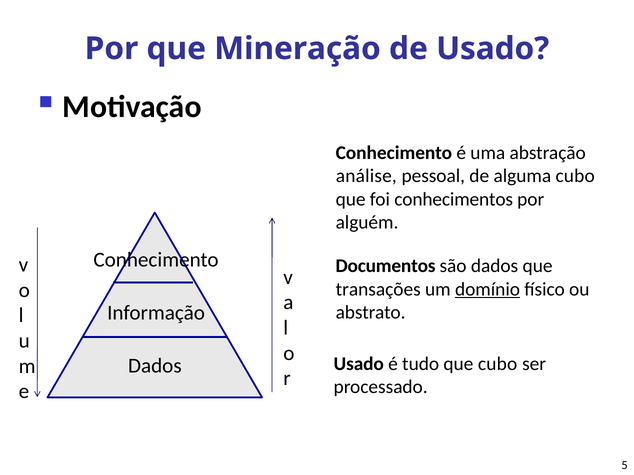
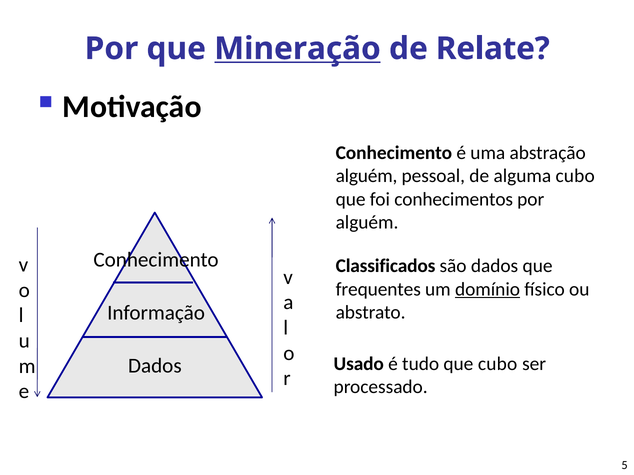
Mineração underline: none -> present
de Usado: Usado -> Relate
análise at (366, 176): análise -> alguém
Documentos: Documentos -> Classificados
transações: transações -> frequentes
